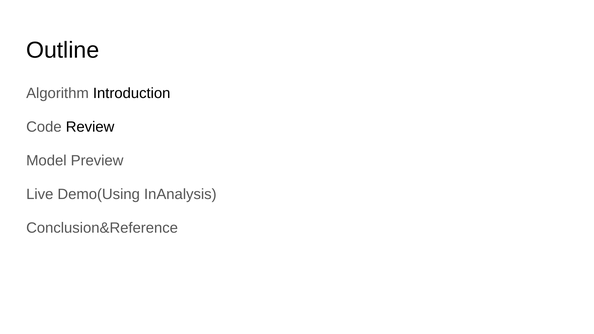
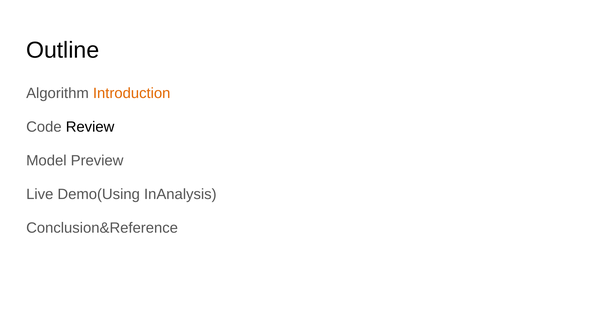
Introduction colour: black -> orange
